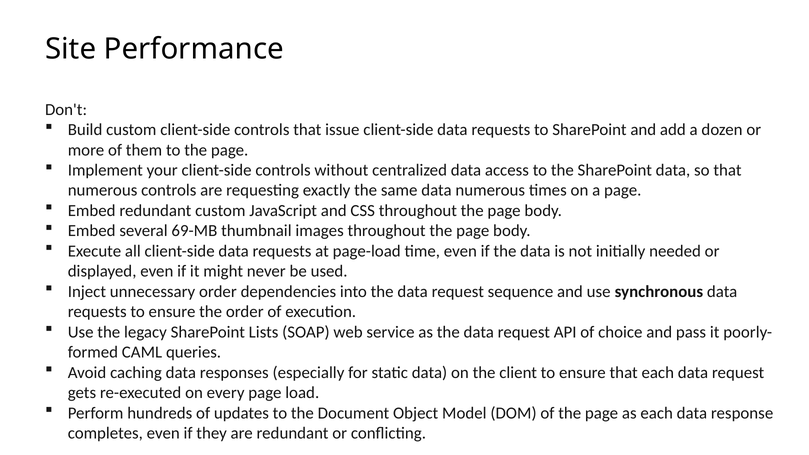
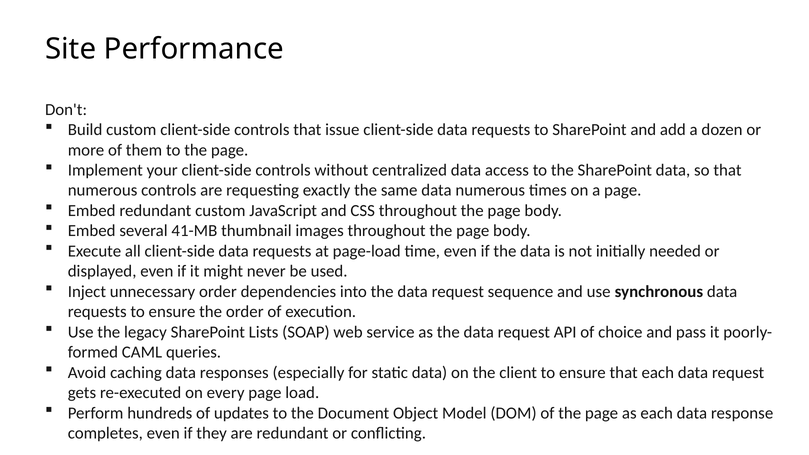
69-MB: 69-MB -> 41-MB
